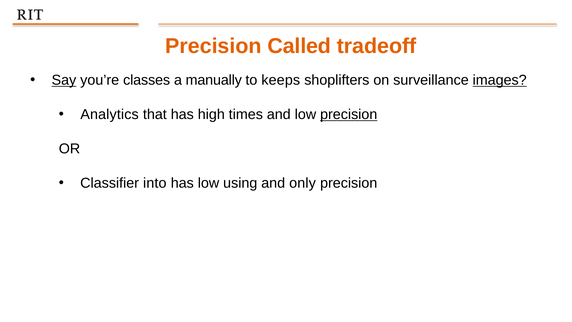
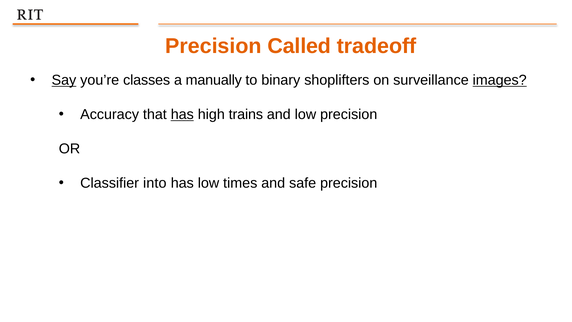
keeps: keeps -> binary
Analytics: Analytics -> Accuracy
has at (182, 114) underline: none -> present
times: times -> trains
precision at (349, 114) underline: present -> none
using: using -> times
only: only -> safe
